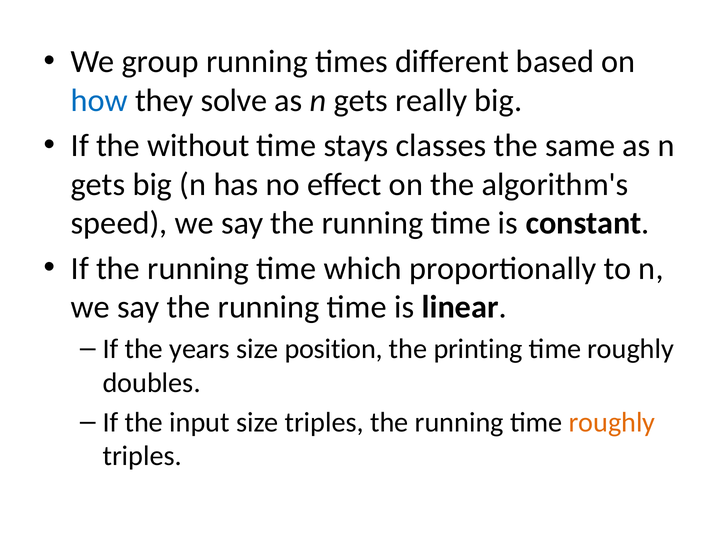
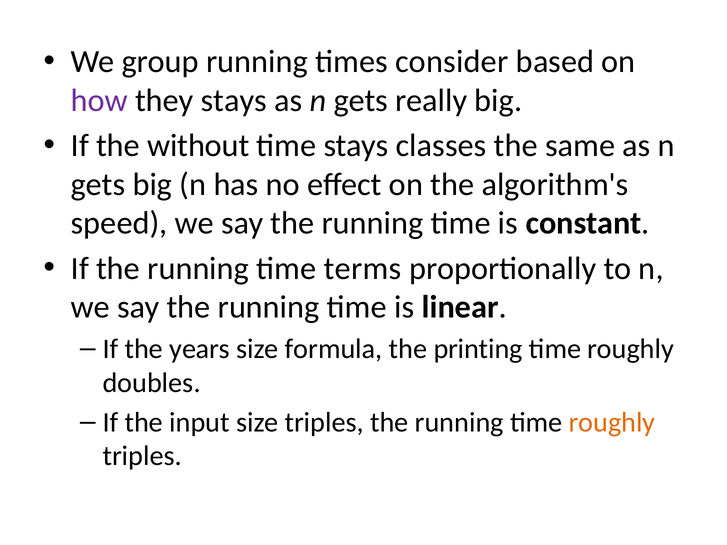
different: different -> consider
how colour: blue -> purple
they solve: solve -> stays
which: which -> terms
position: position -> formula
